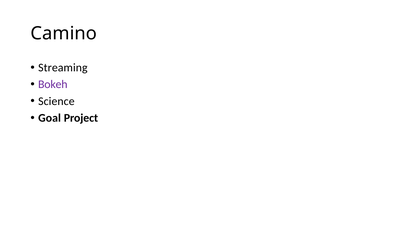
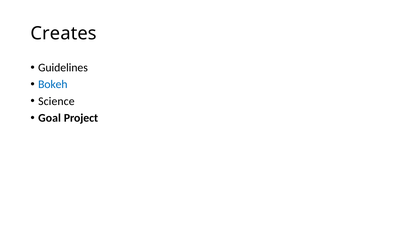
Camino: Camino -> Creates
Streaming: Streaming -> Guidelines
Bokeh colour: purple -> blue
